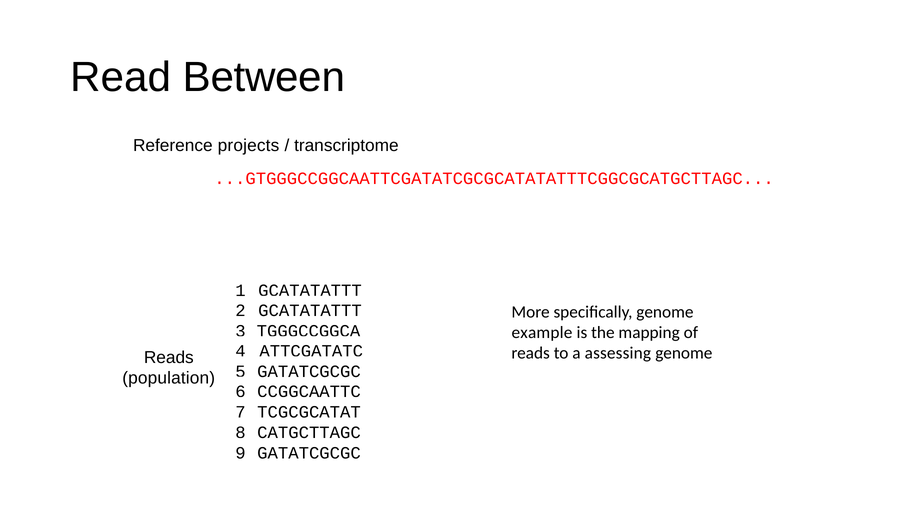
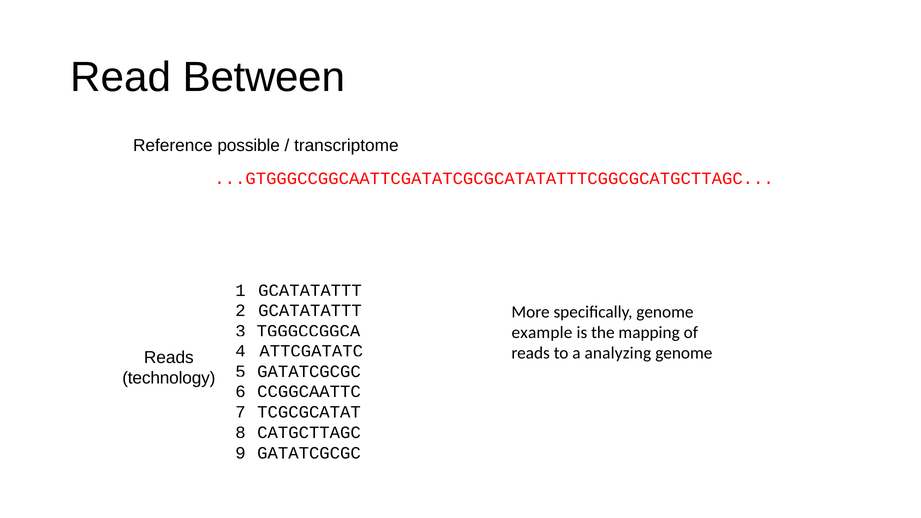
projects: projects -> possible
assessing: assessing -> analyzing
population: population -> technology
